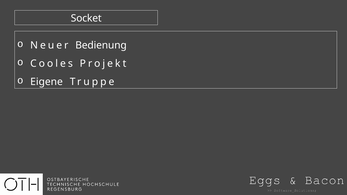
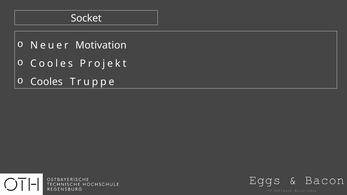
Bedienung: Bedienung -> Motivation
Eigene at (47, 82): Eigene -> Cooles
